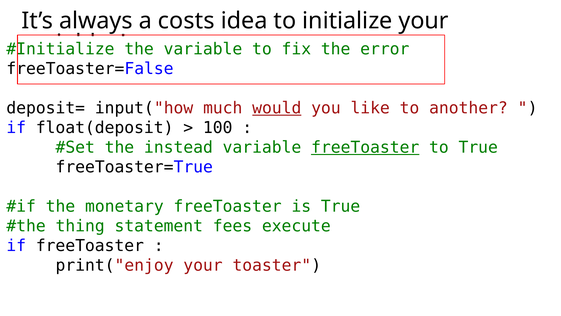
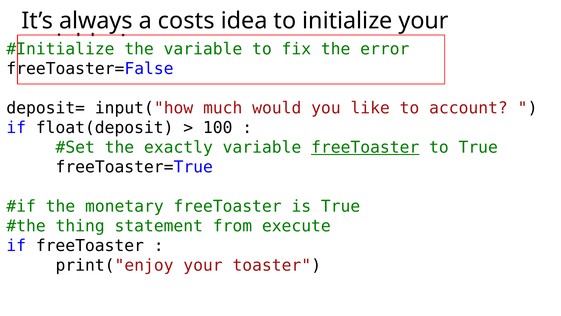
would underline: present -> none
another: another -> account
instead: instead -> exactly
fees: fees -> from
